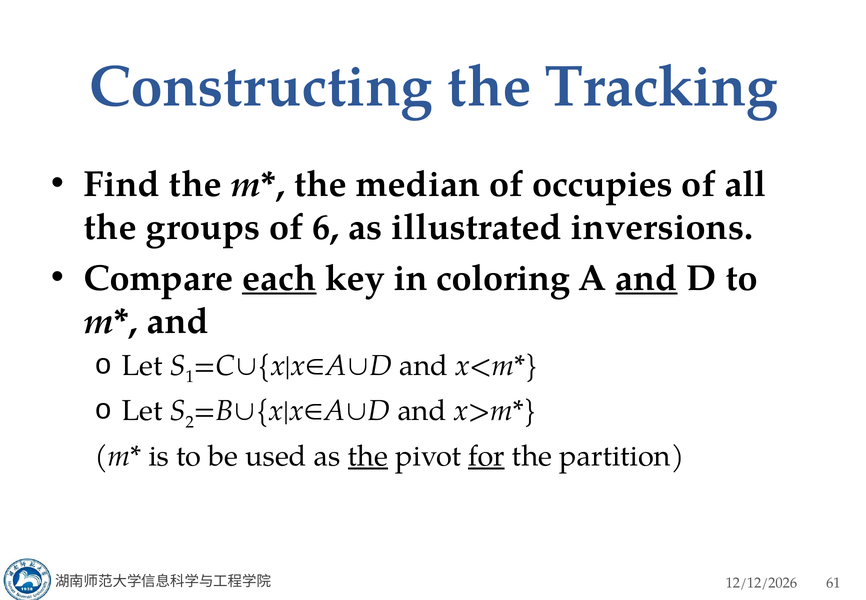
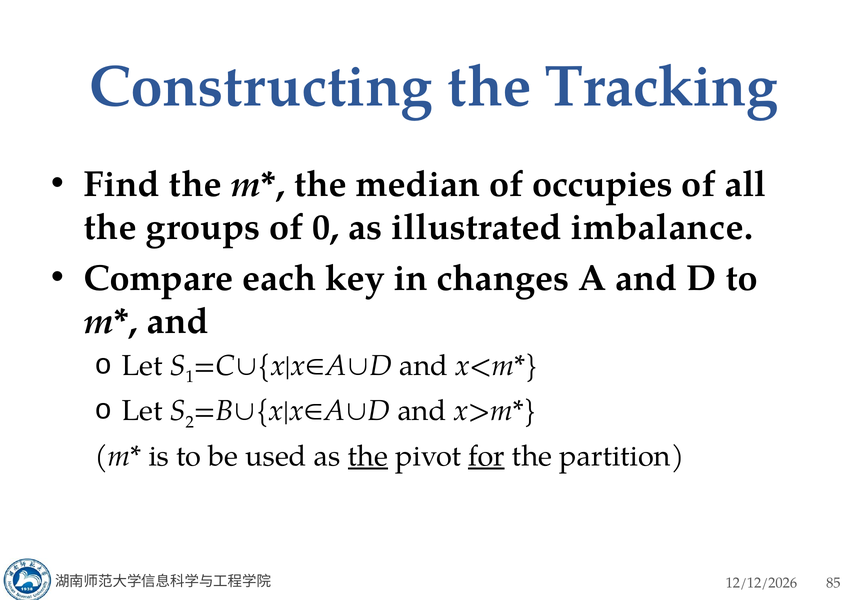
6: 6 -> 0
inversions: inversions -> imbalance
each underline: present -> none
coloring: coloring -> changes
and at (646, 278) underline: present -> none
61: 61 -> 85
